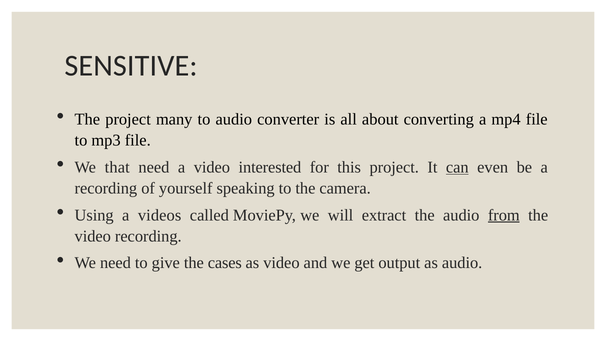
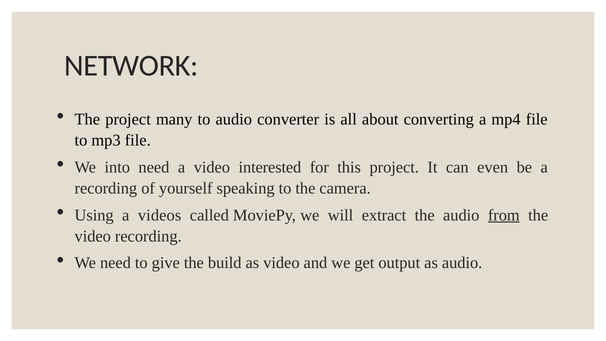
SENSITIVE: SENSITIVE -> NETWORK
that: that -> into
can underline: present -> none
cases: cases -> build
